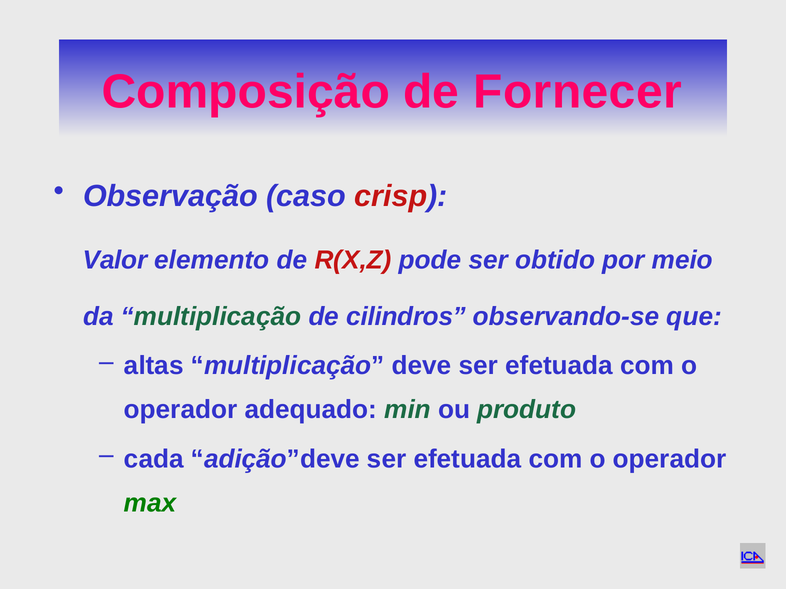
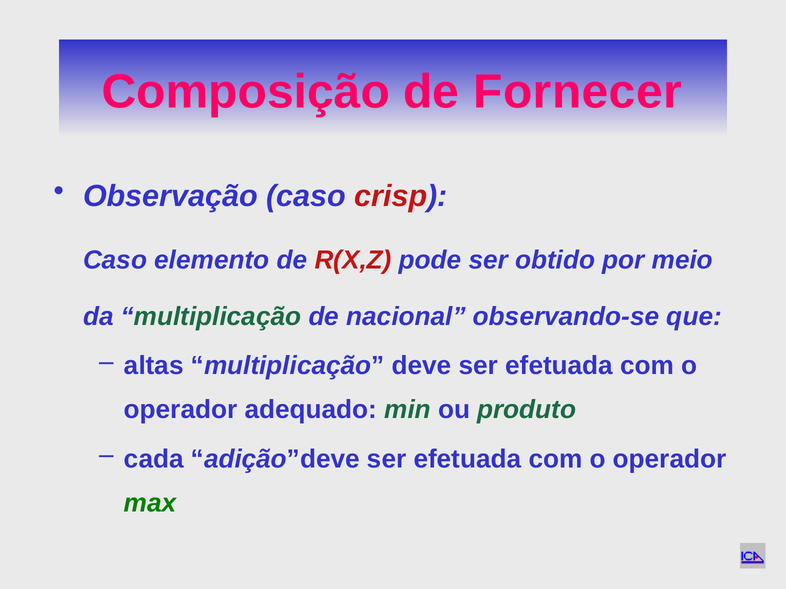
Valor at (115, 260): Valor -> Caso
cilindros: cilindros -> nacional
